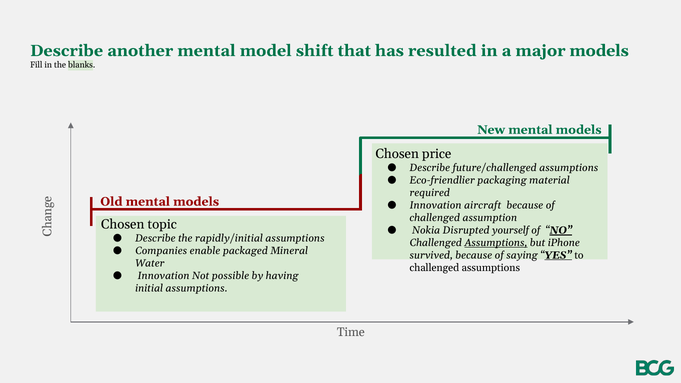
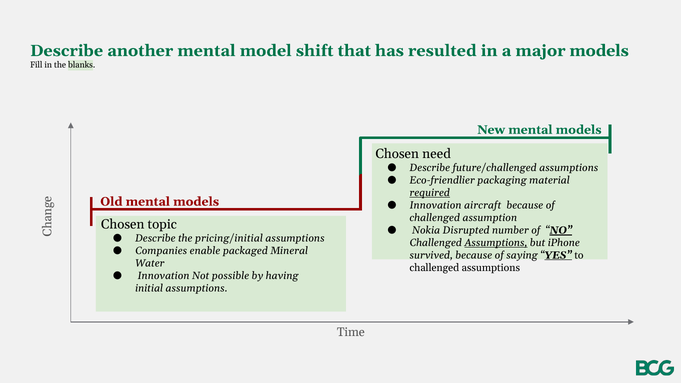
price: price -> need
required underline: none -> present
yourself: yourself -> number
rapidly/initial: rapidly/initial -> pricing/initial
